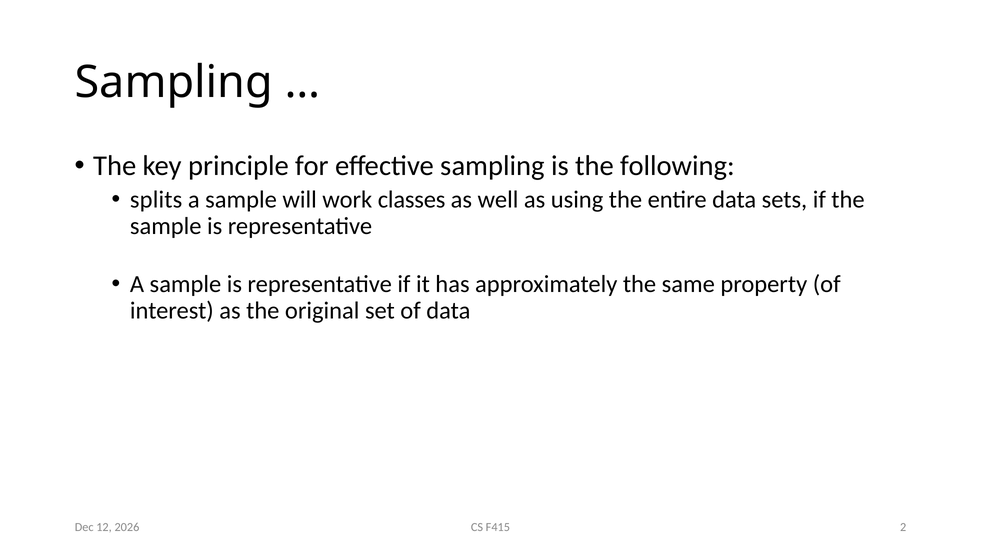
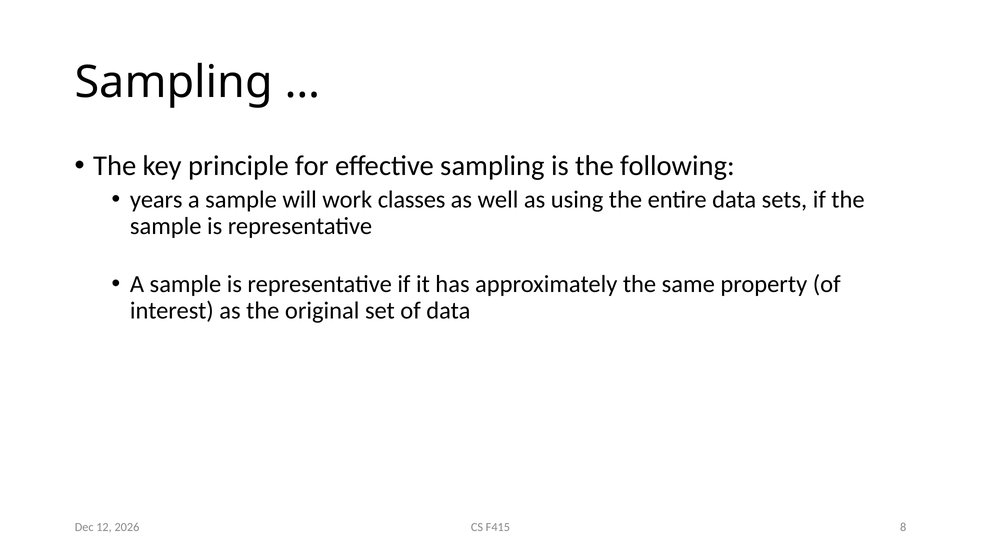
splits: splits -> years
2: 2 -> 8
